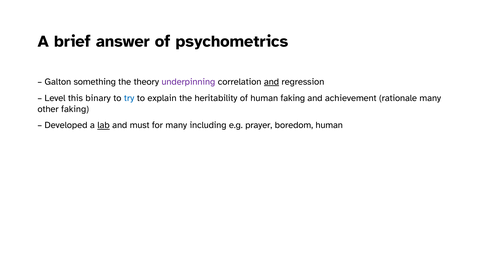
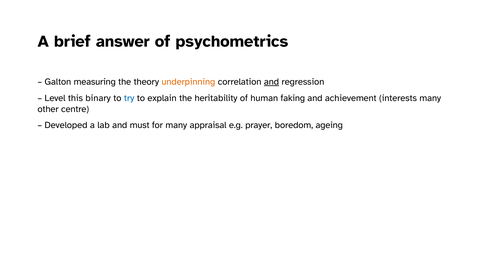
something: something -> measuring
underpinning colour: purple -> orange
rationale: rationale -> interests
other faking: faking -> centre
lab underline: present -> none
including: including -> appraisal
boredom human: human -> ageing
